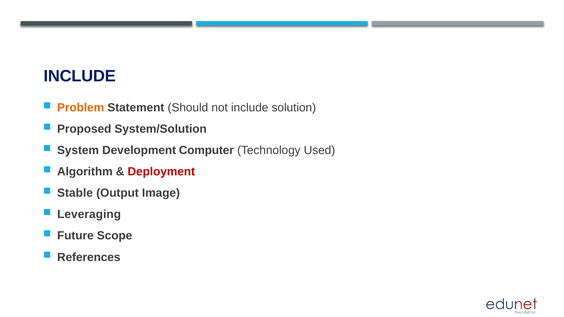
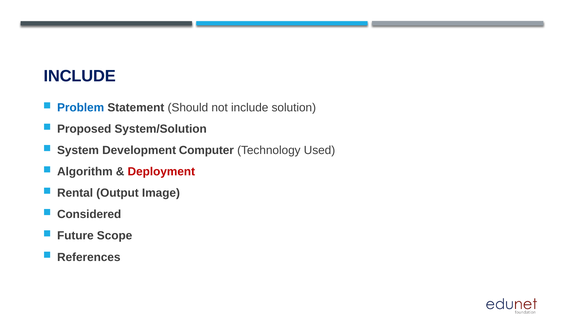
Problem colour: orange -> blue
Stable: Stable -> Rental
Leveraging: Leveraging -> Considered
